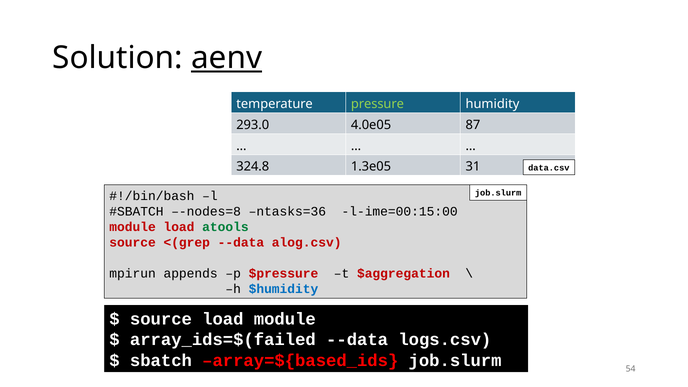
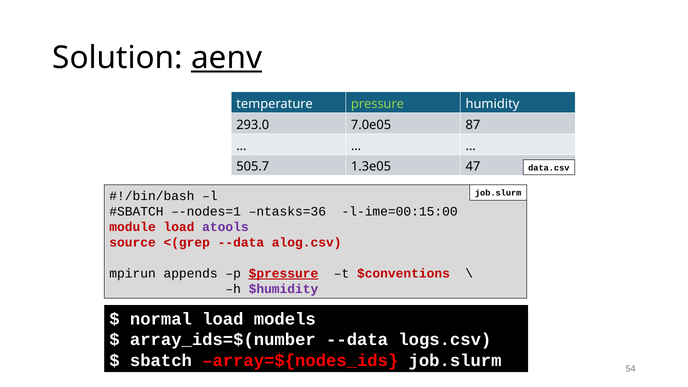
4.0e05: 4.0e05 -> 7.0e05
324.8: 324.8 -> 505.7
31: 31 -> 47
–-nodes=8: –-nodes=8 -> –-nodes=1
atools colour: green -> purple
$pressure underline: none -> present
$aggregation: $aggregation -> $conventions
$humidity colour: blue -> purple
source at (161, 319): source -> normal
load module: module -> models
array_ids=$(failed: array_ids=$(failed -> array_ids=$(number
array=${based_ids: array=${based_ids -> array=${nodes_ids
